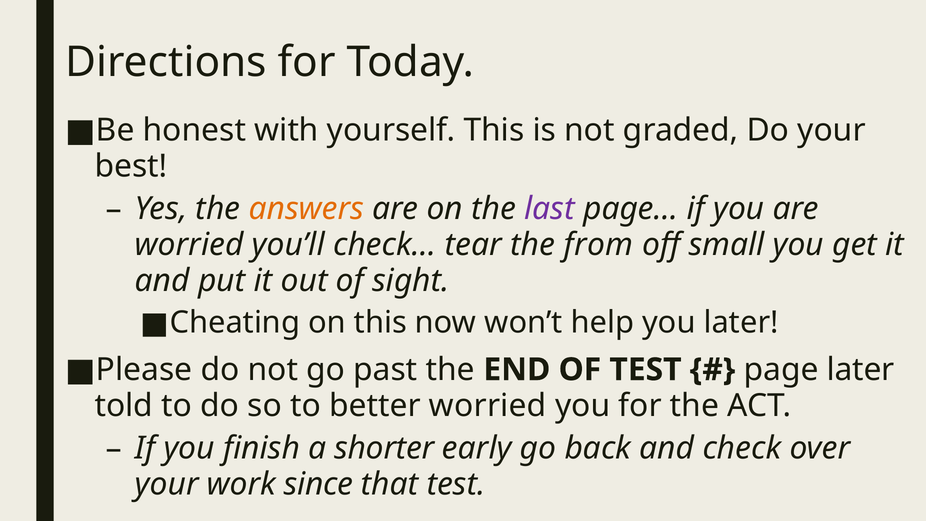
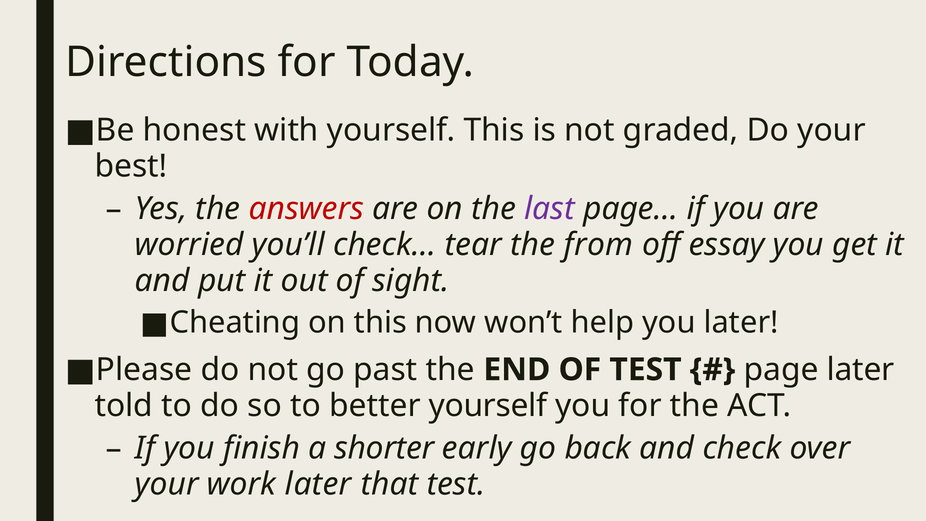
answers colour: orange -> red
small: small -> essay
better worried: worried -> yourself
work since: since -> later
